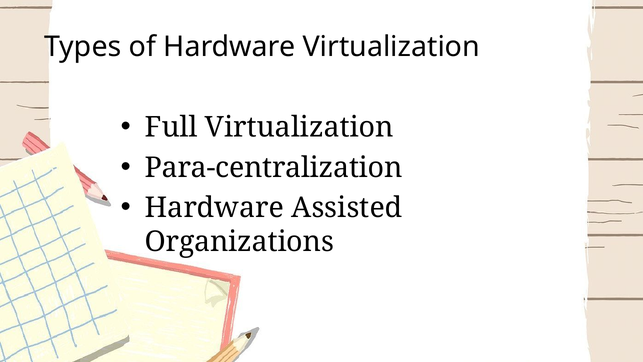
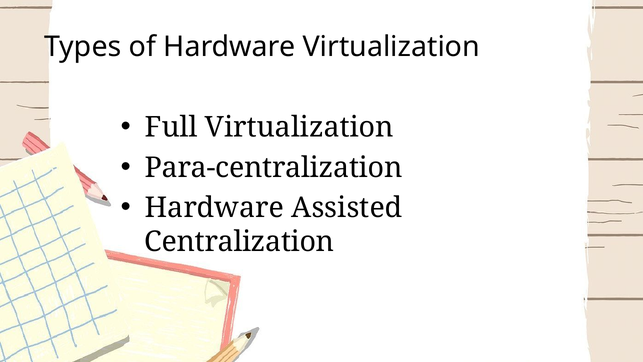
Organizations: Organizations -> Centralization
